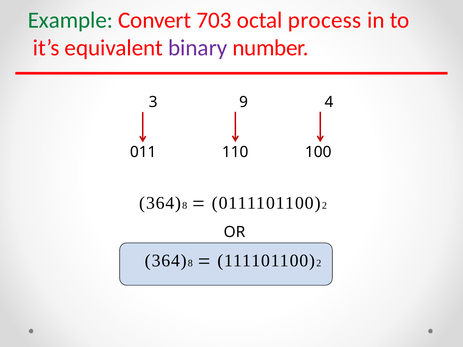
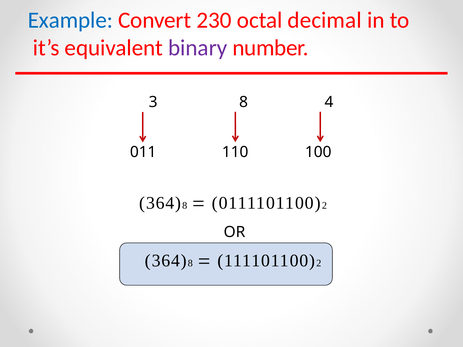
Example colour: green -> blue
703: 703 -> 230
process: process -> decimal
3 9: 9 -> 8
